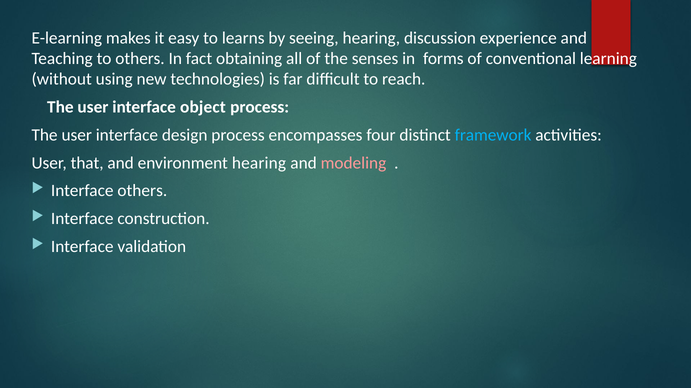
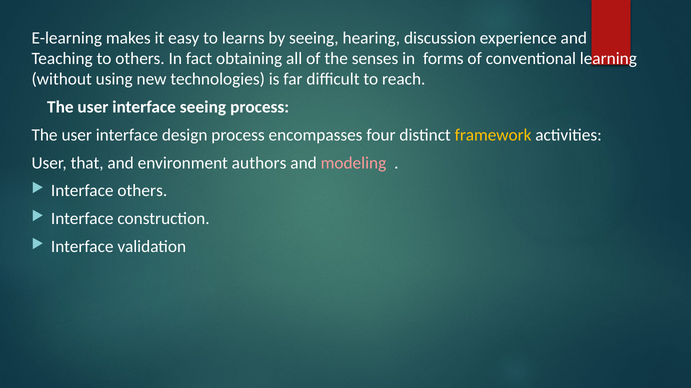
interface object: object -> seeing
framework colour: light blue -> yellow
environment hearing: hearing -> authors
